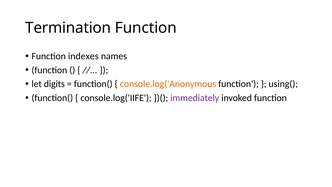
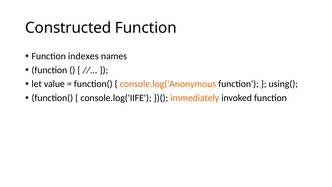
Termination: Termination -> Constructed
digits: digits -> value
immediately colour: purple -> orange
